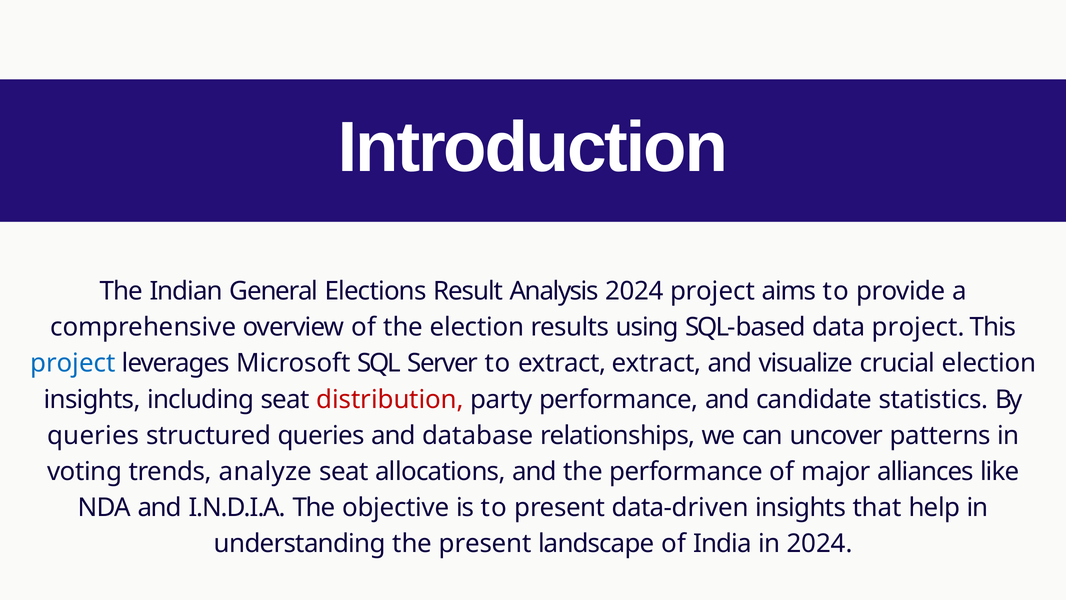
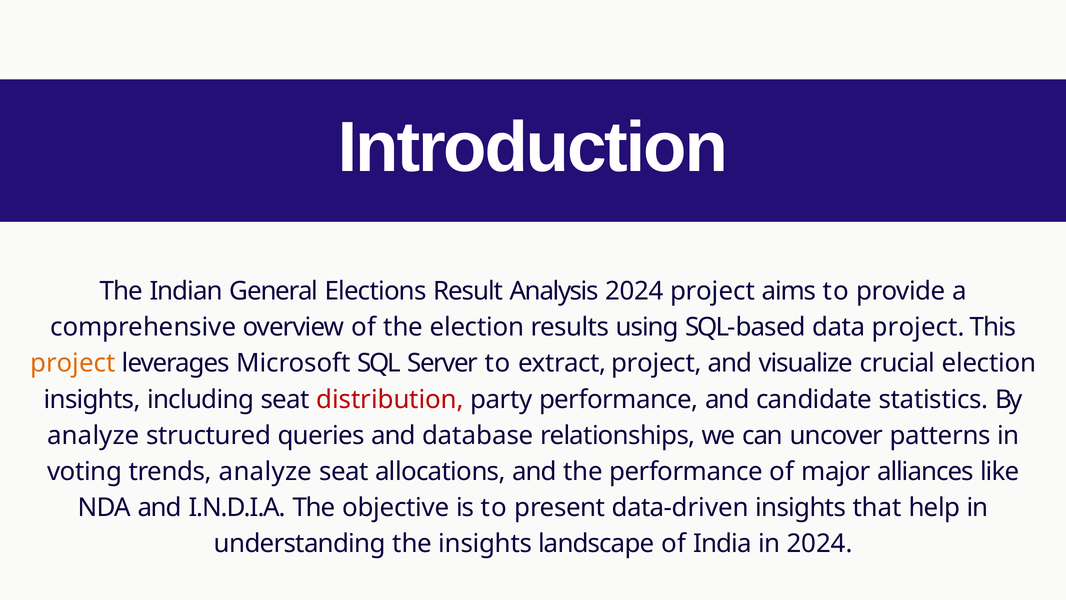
project at (73, 363) colour: blue -> orange
extract extract: extract -> project
queries at (93, 435): queries -> analyze
the present: present -> insights
